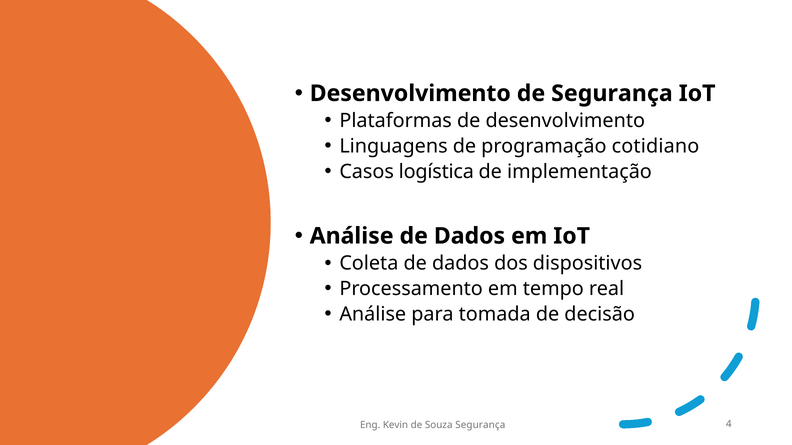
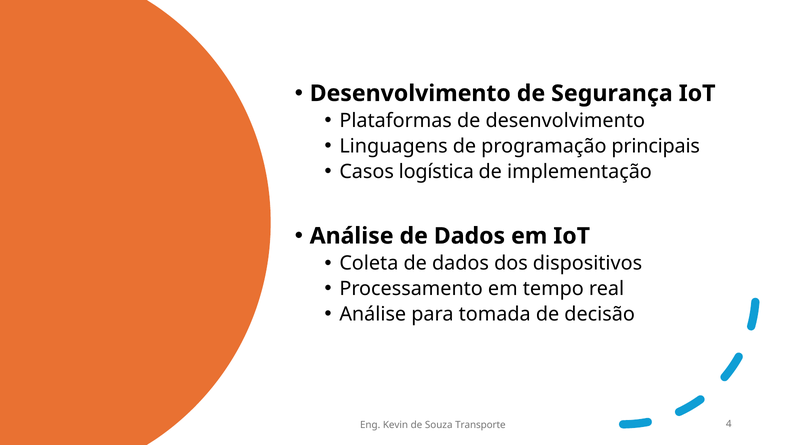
cotidiano: cotidiano -> principais
Souza Segurança: Segurança -> Transporte
